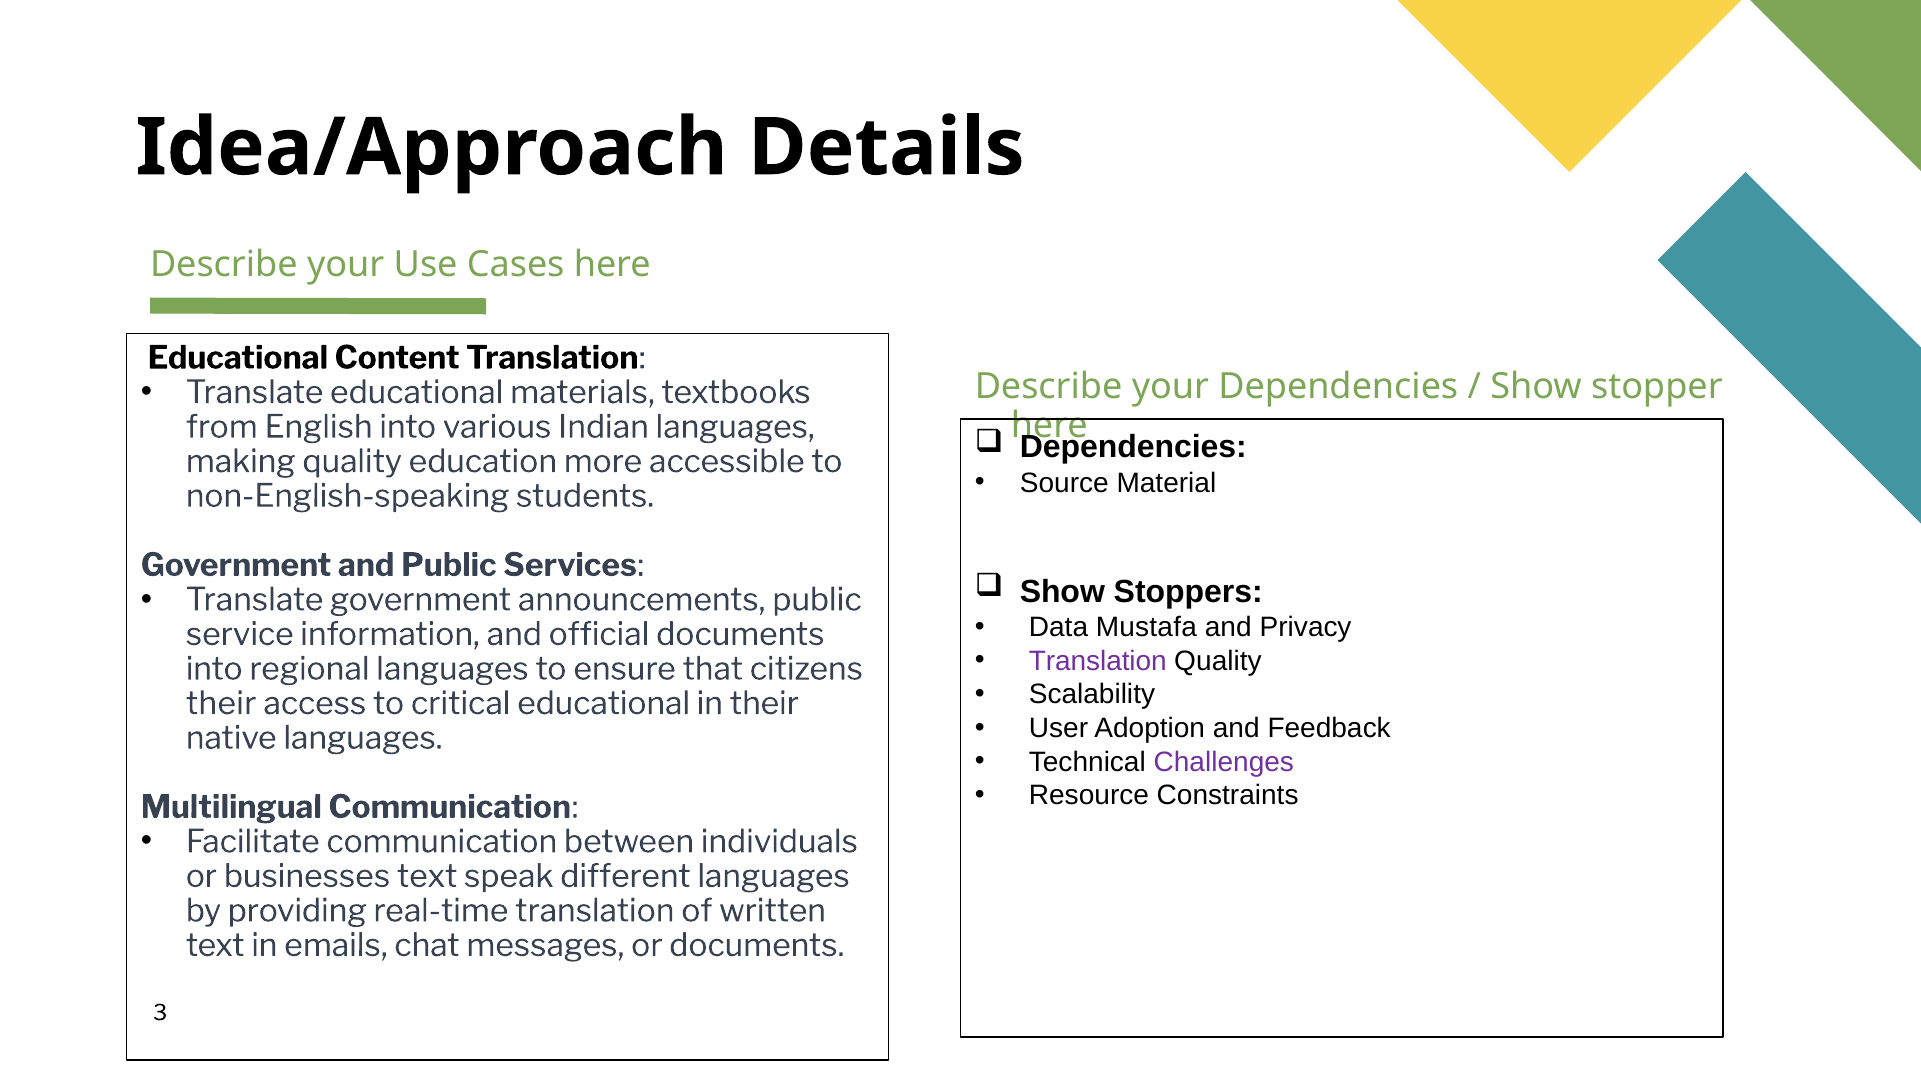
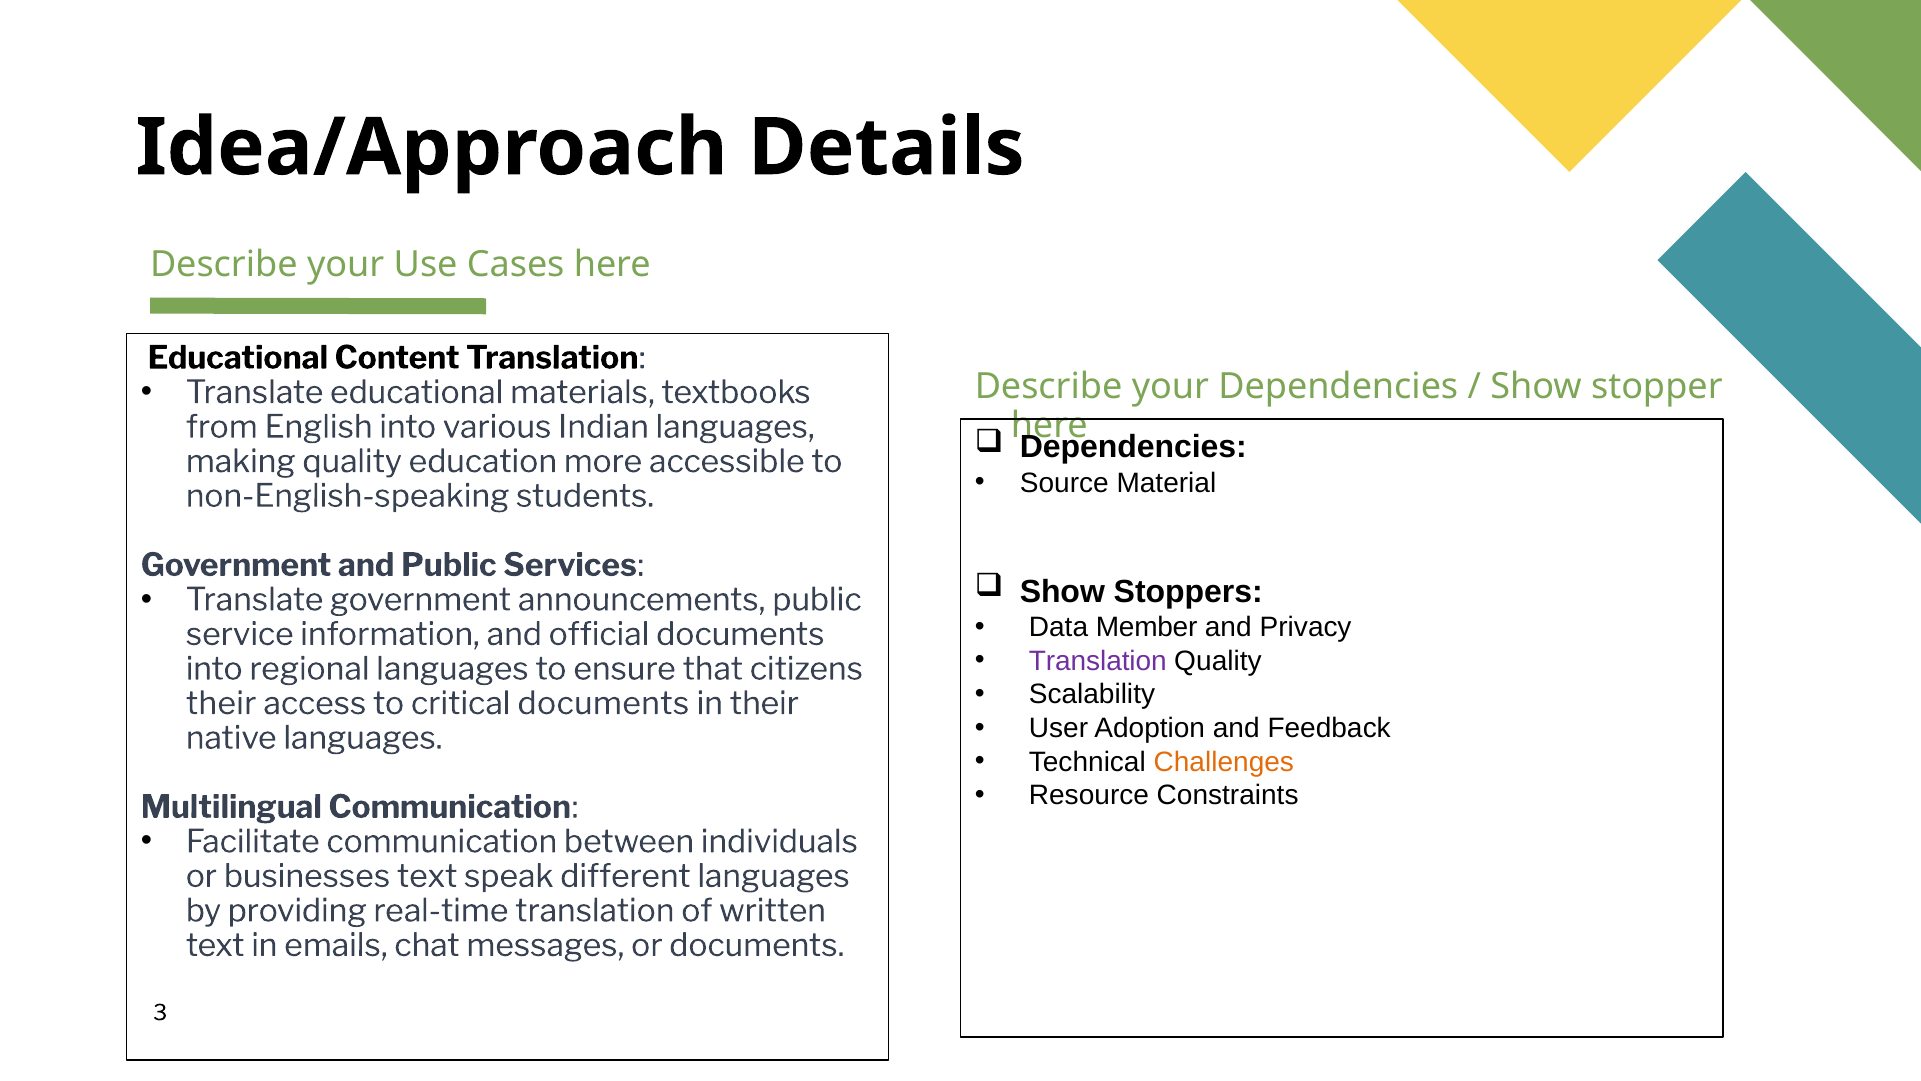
Mustafa: Mustafa -> Member
critical educational: educational -> documents
Challenges colour: purple -> orange
